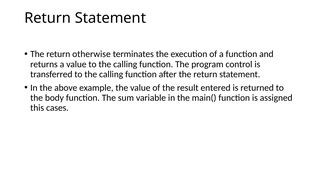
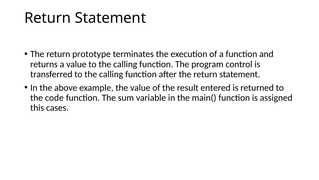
otherwise: otherwise -> prototype
body: body -> code
